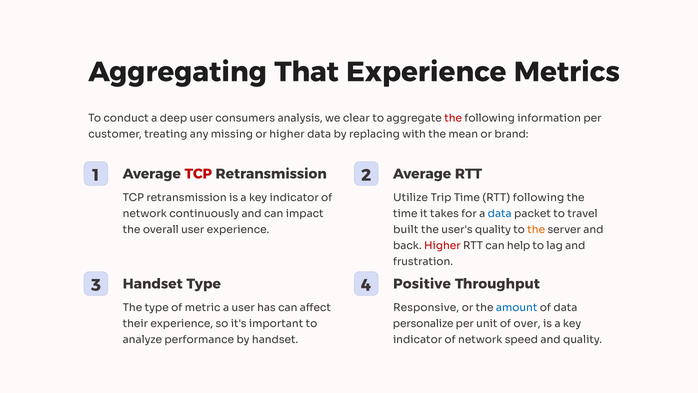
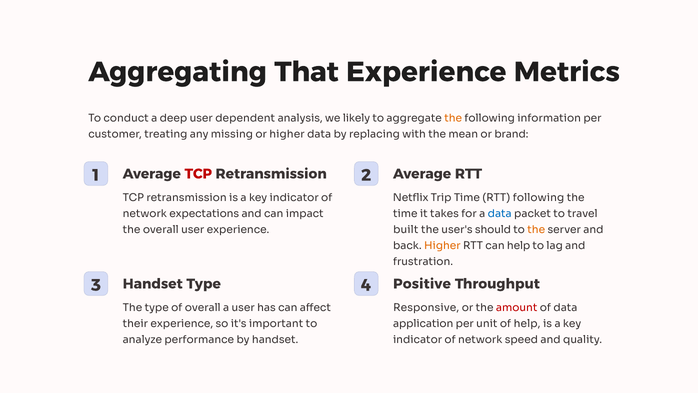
consumers: consumers -> dependent
clear: clear -> likely
the at (453, 118) colour: red -> orange
Utilize: Utilize -> Netflix
continuously: continuously -> expectations
user's quality: quality -> should
Higher at (442, 245) colour: red -> orange
of metric: metric -> overall
amount colour: blue -> red
personalize: personalize -> application
of over: over -> help
